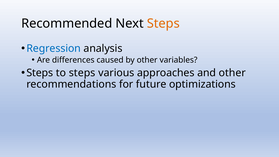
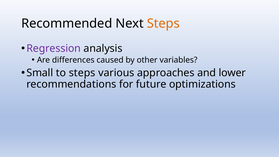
Regression colour: blue -> purple
Steps at (40, 73): Steps -> Small
and other: other -> lower
